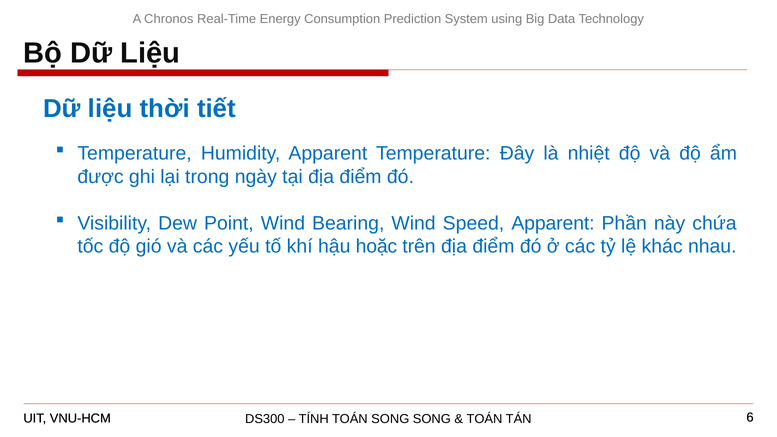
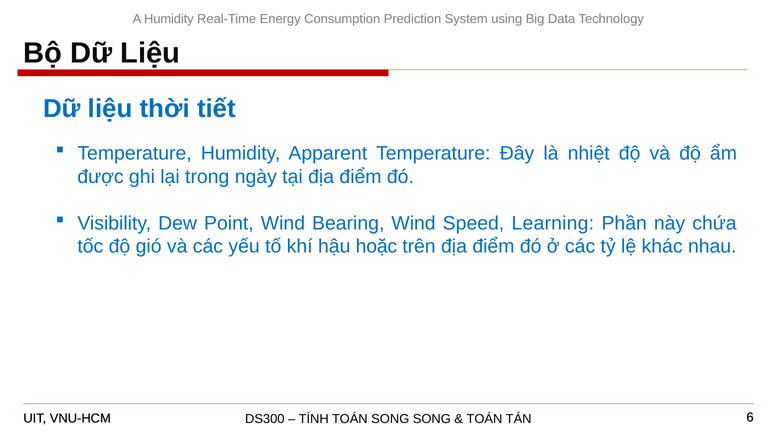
A Chronos: Chronos -> Humidity
Speed Apparent: Apparent -> Learning
